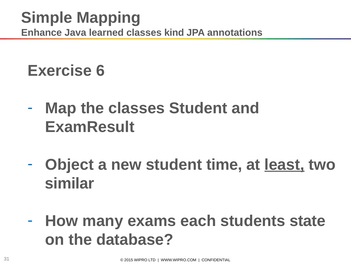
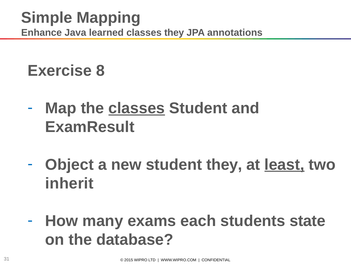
classes kind: kind -> they
6: 6 -> 8
classes at (137, 108) underline: none -> present
student time: time -> they
similar: similar -> inherit
